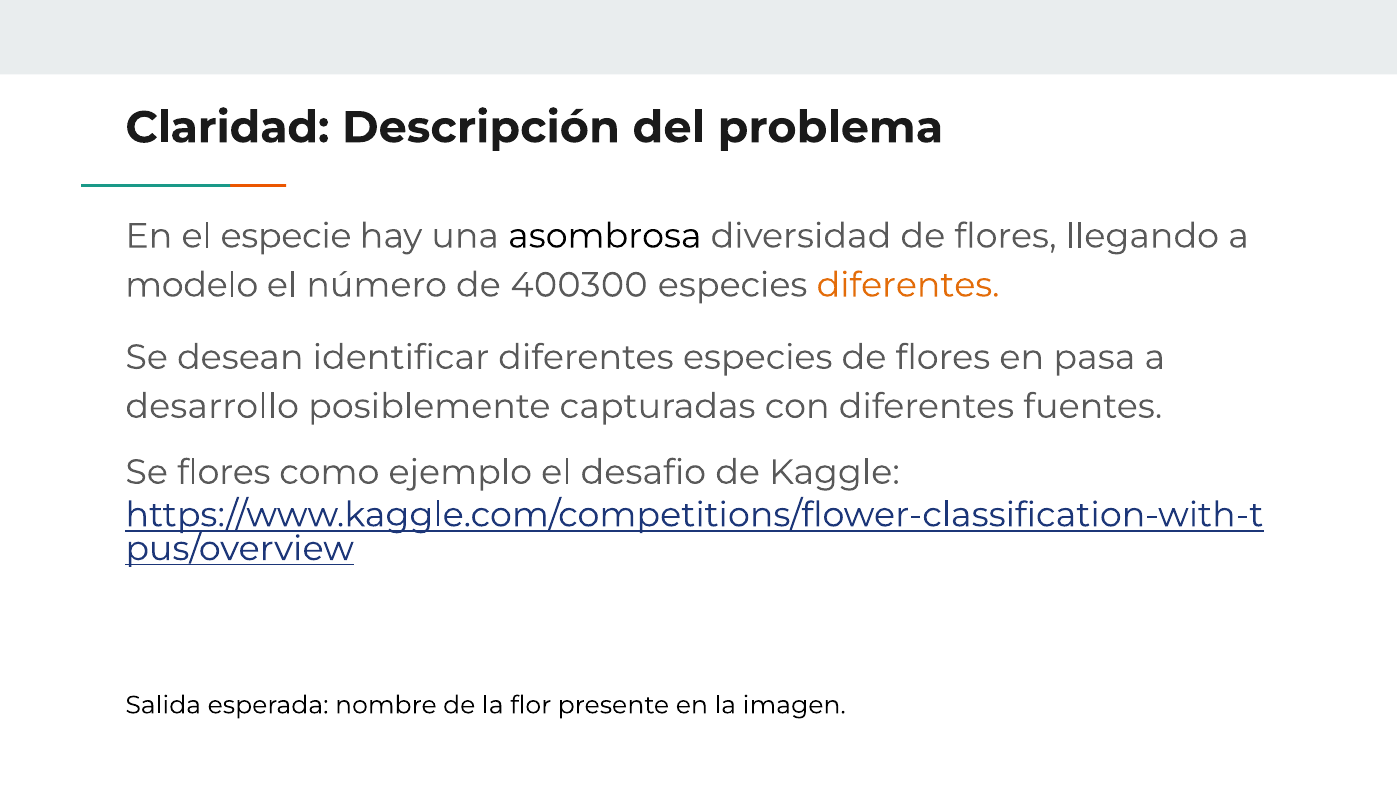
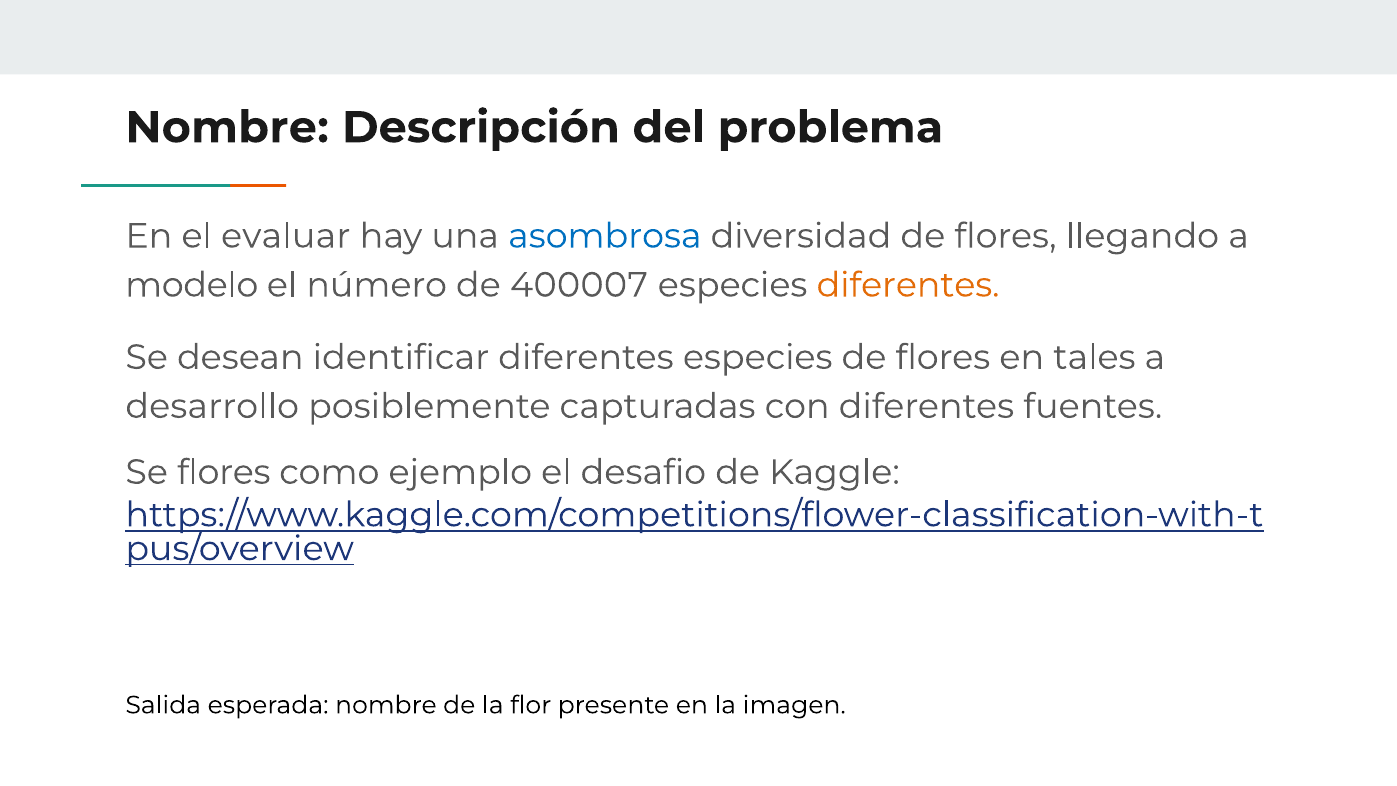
Claridad at (227, 128): Claridad -> Nombre
especie: especie -> evaluar
asombrosa colour: black -> blue
400300: 400300 -> 400007
pasa: pasa -> tales
